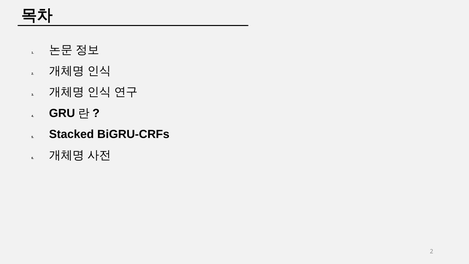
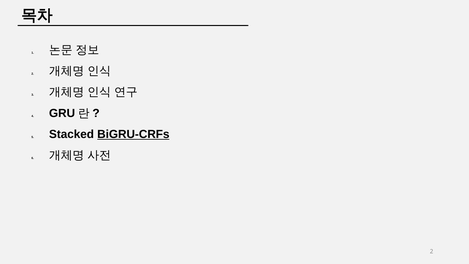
BiGRU-CRFs underline: none -> present
